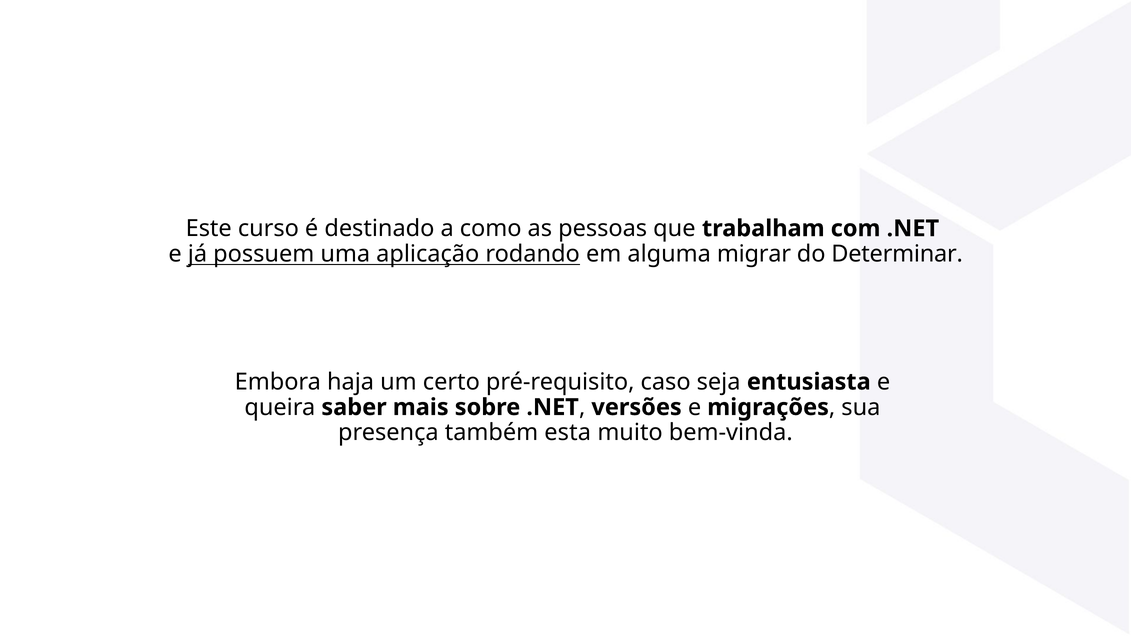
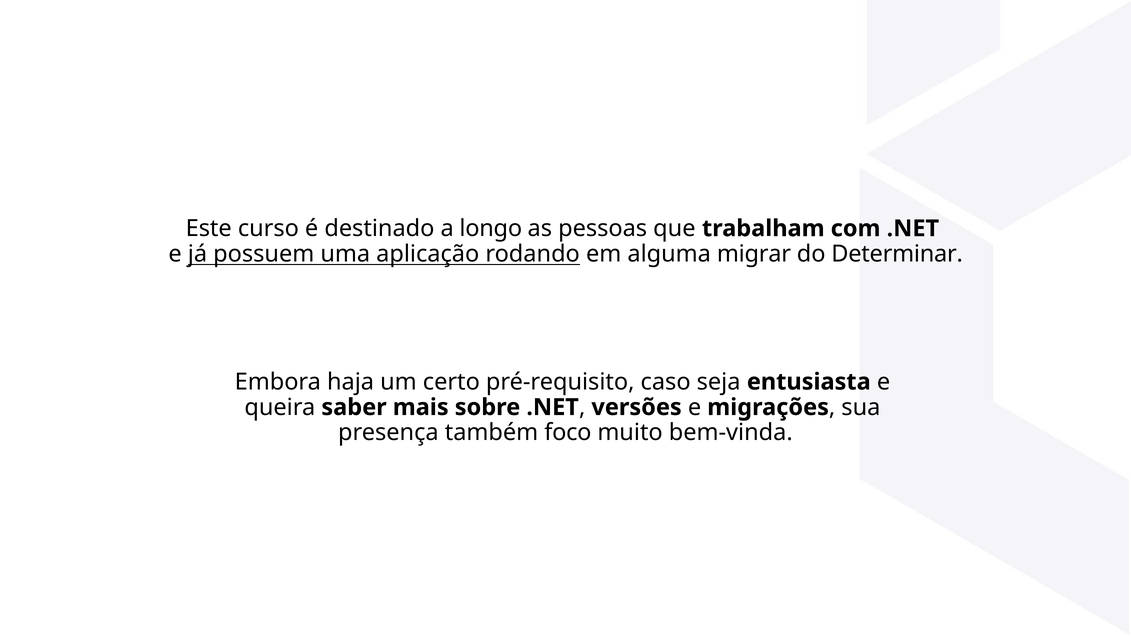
como: como -> longo
esta: esta -> foco
